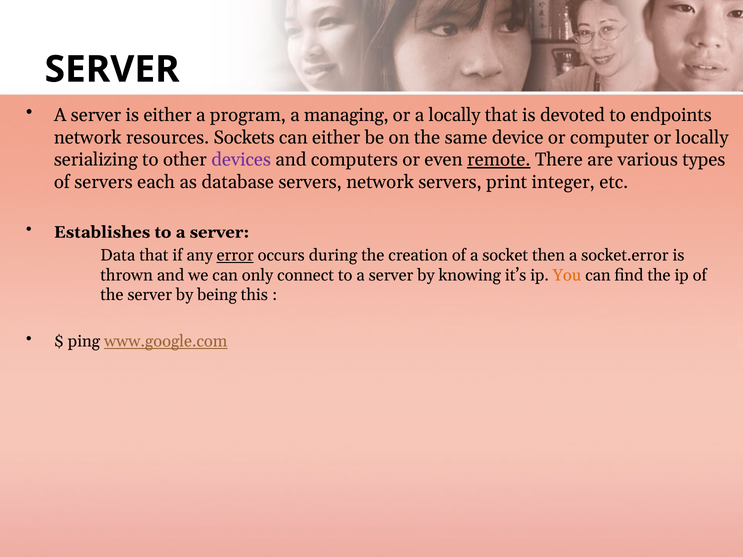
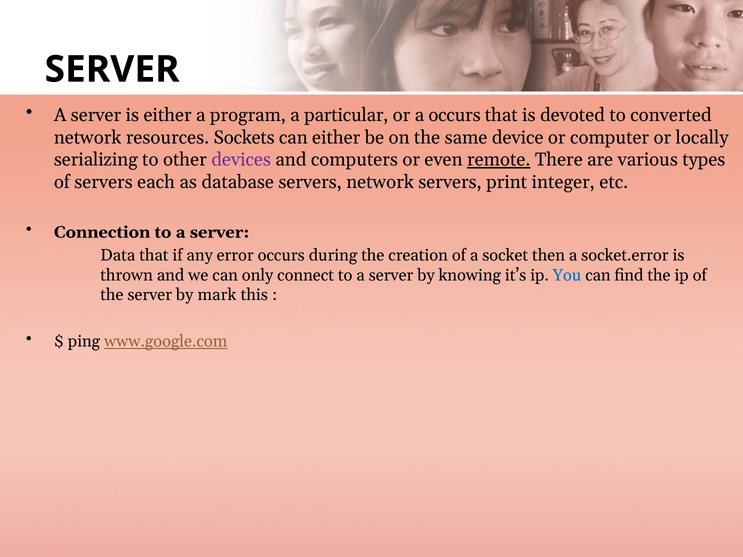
managing: managing -> particular
a locally: locally -> occurs
endpoints: endpoints -> converted
Establishes: Establishes -> Connection
error underline: present -> none
You colour: orange -> blue
being: being -> mark
